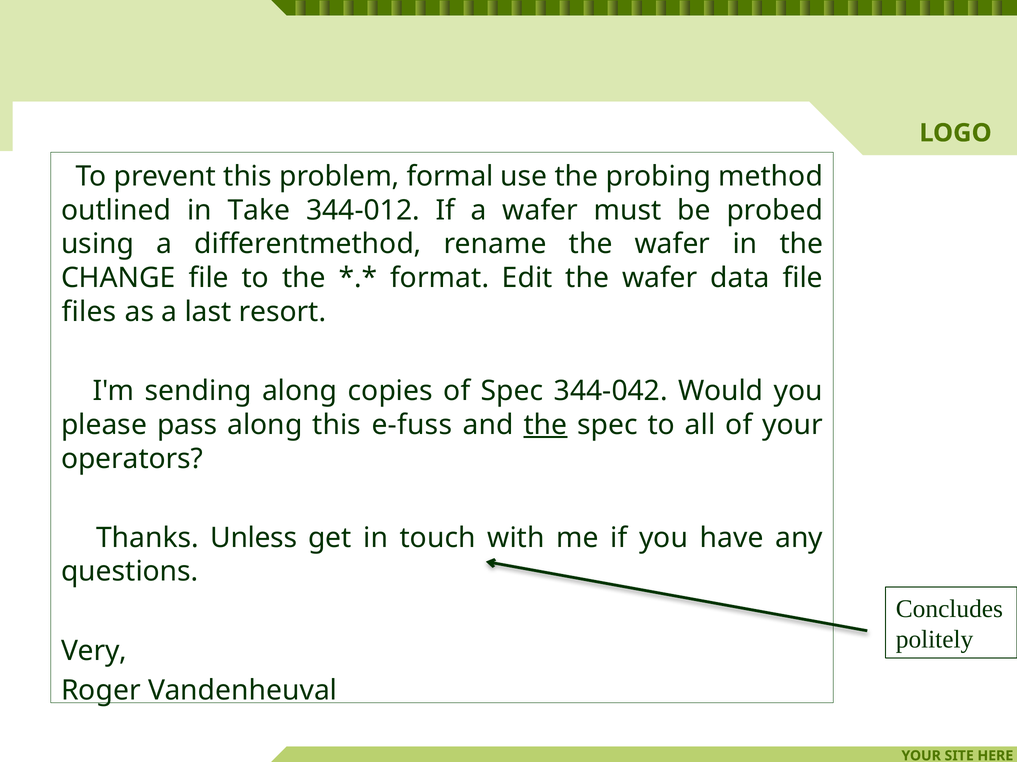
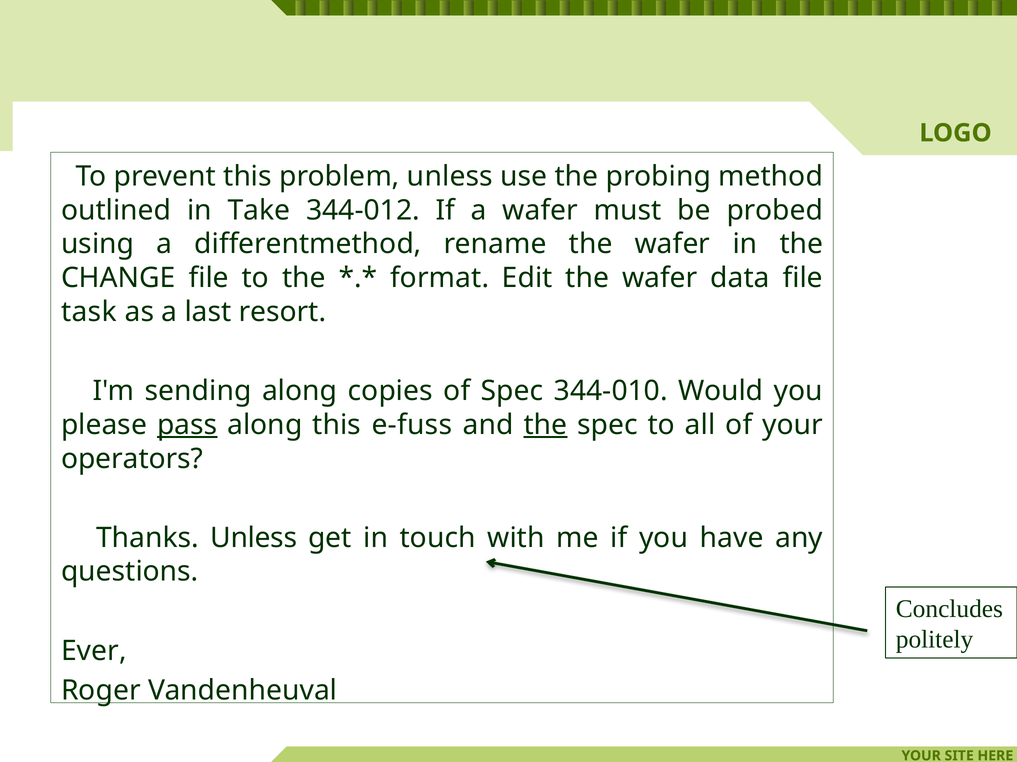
problem formal: formal -> unless
files: files -> task
344-042: 344-042 -> 344-010
pass underline: none -> present
Very: Very -> Ever
